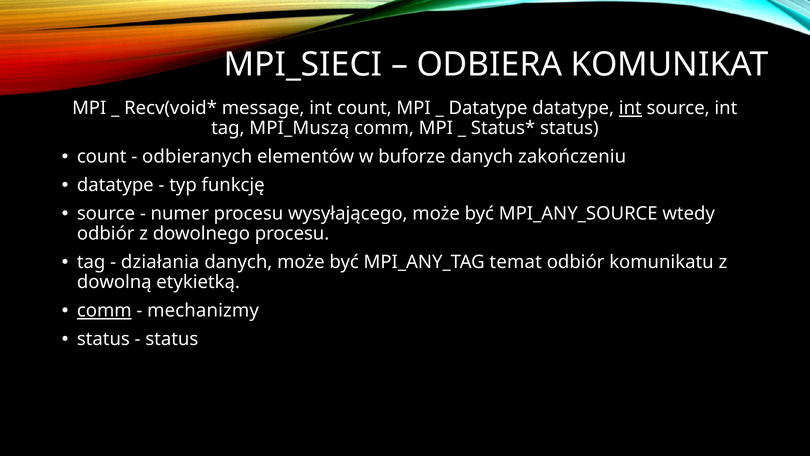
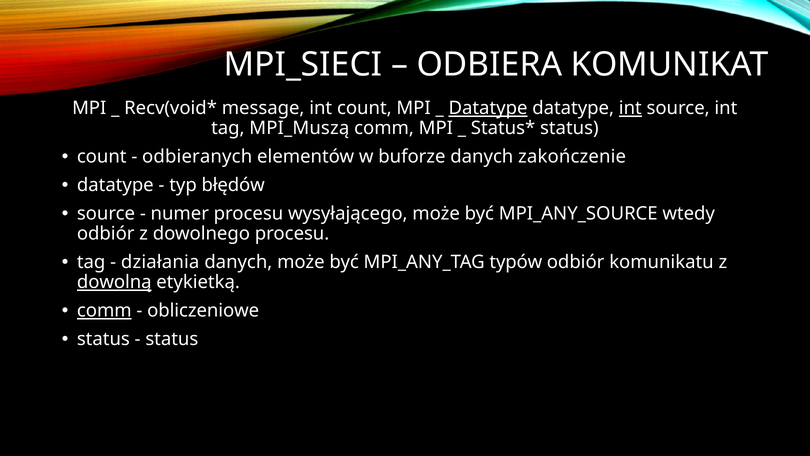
Datatype at (488, 108) underline: none -> present
zakończeniu: zakończeniu -> zakończenie
funkcję: funkcję -> błędów
temat: temat -> typów
dowolną underline: none -> present
mechanizmy: mechanizmy -> obliczeniowe
